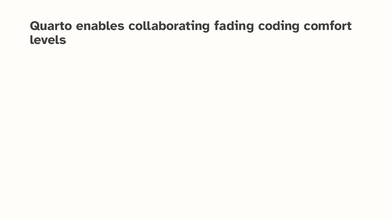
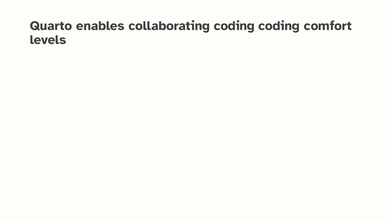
collaborating fading: fading -> coding
